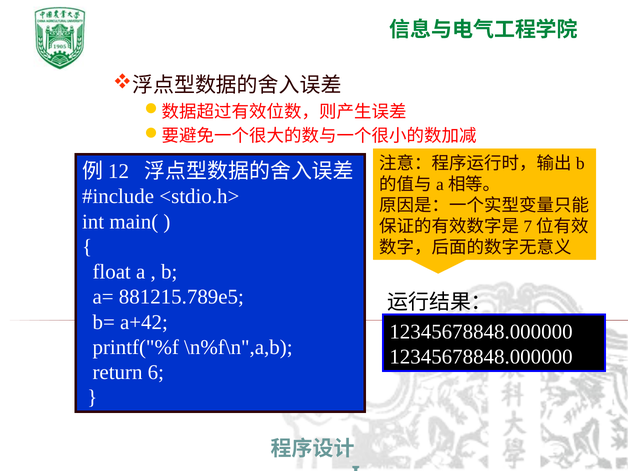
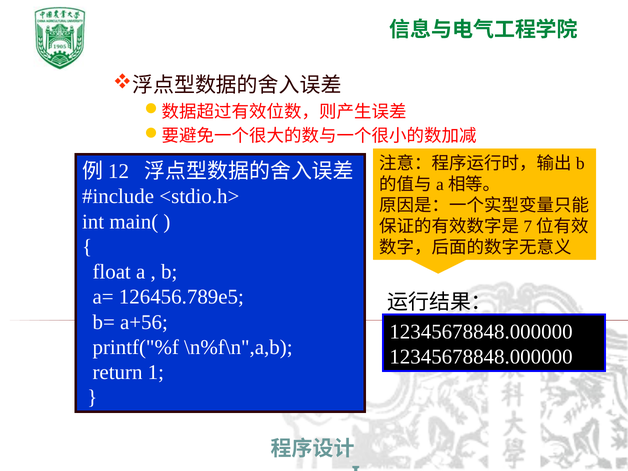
881215.789e5: 881215.789e5 -> 126456.789e5
a+42: a+42 -> a+56
6: 6 -> 1
